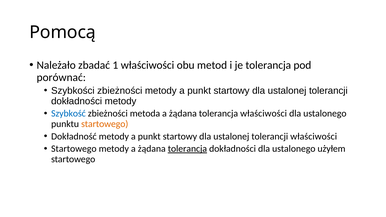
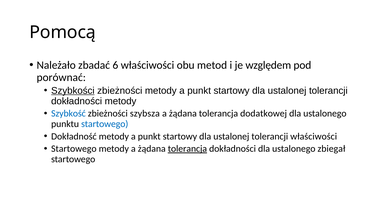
1: 1 -> 6
je tolerancja: tolerancja -> względem
Szybkości underline: none -> present
metoda: metoda -> szybsza
tolerancja właściwości: właściwości -> dodatkowej
startowego at (105, 124) colour: orange -> blue
użyłem: użyłem -> zbiegał
